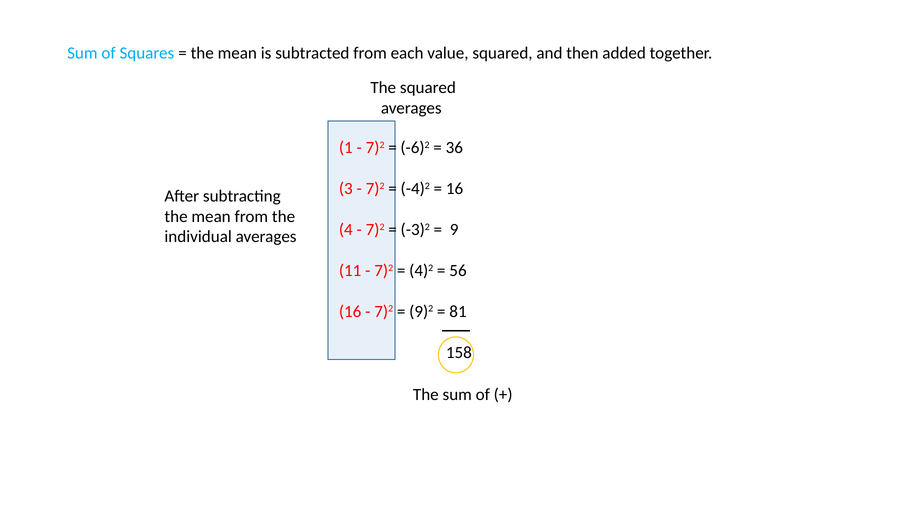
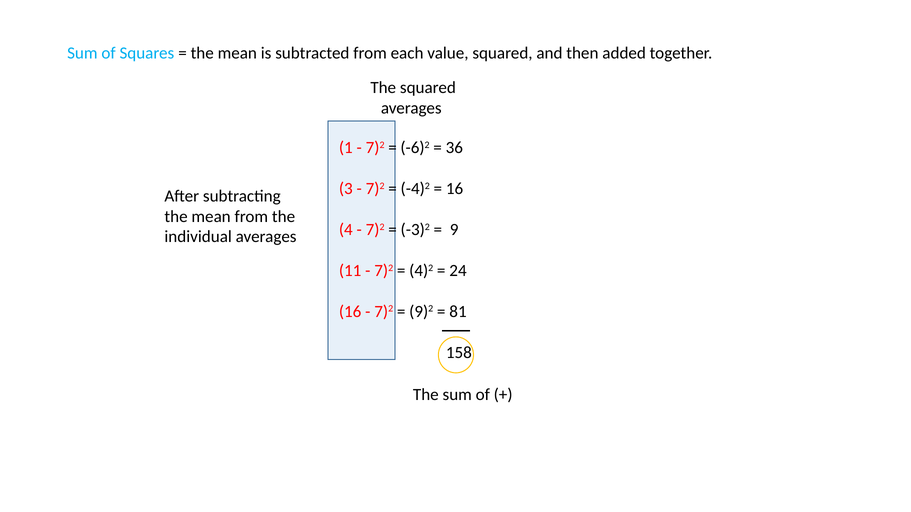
56: 56 -> 24
